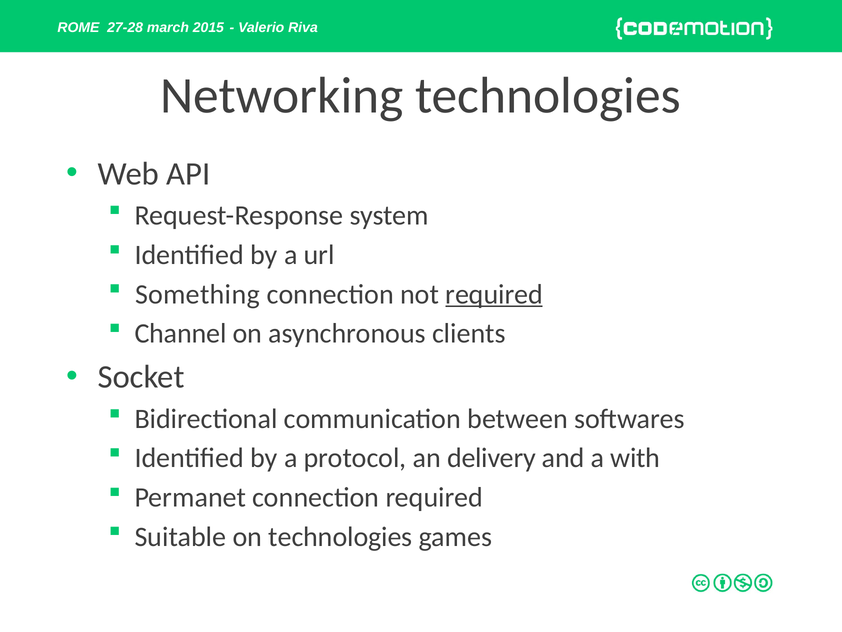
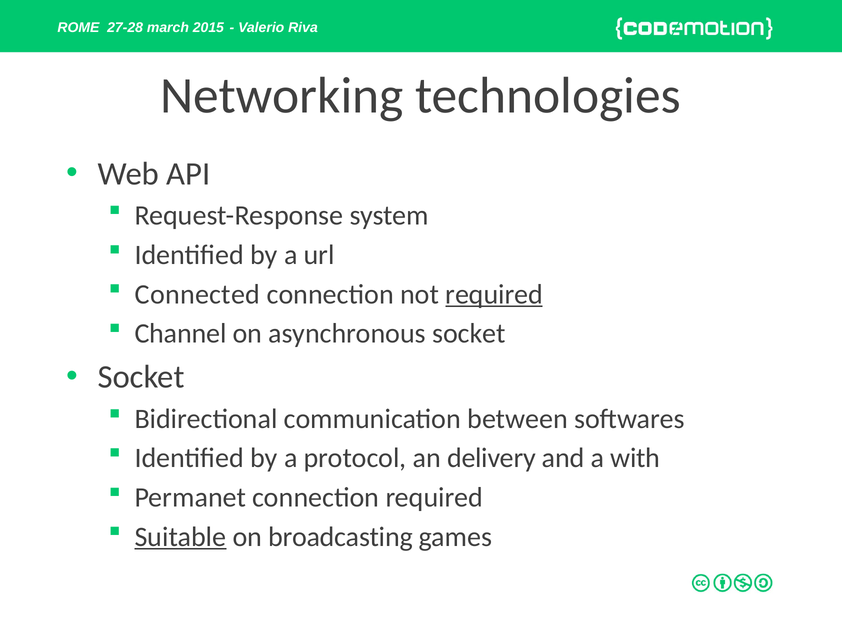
Something: Something -> Connected
asynchronous clients: clients -> socket
Suitable underline: none -> present
on technologies: technologies -> broadcasting
